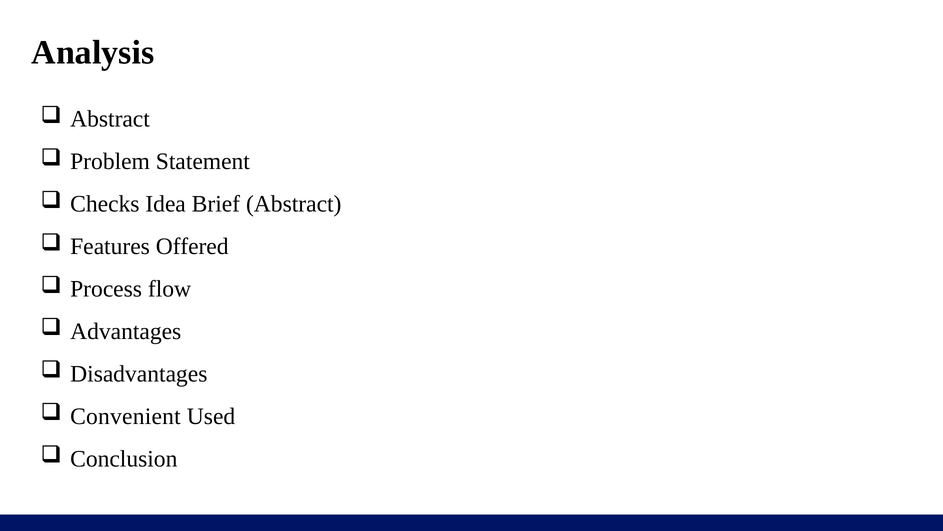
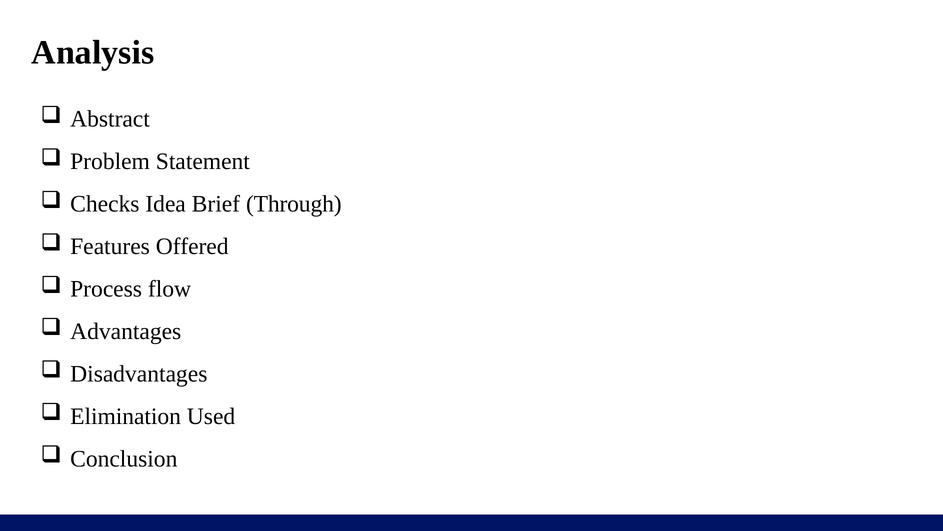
Brief Abstract: Abstract -> Through
Convenient: Convenient -> Elimination
